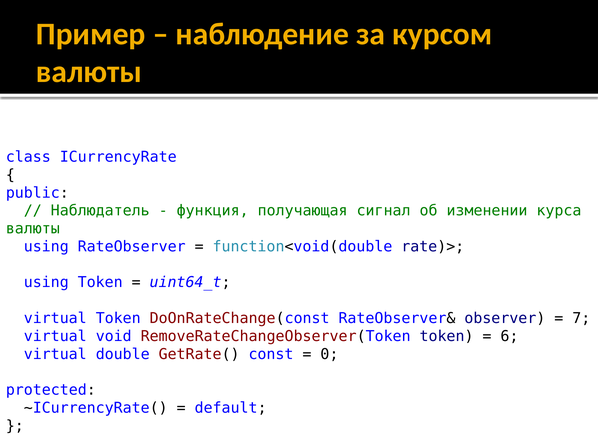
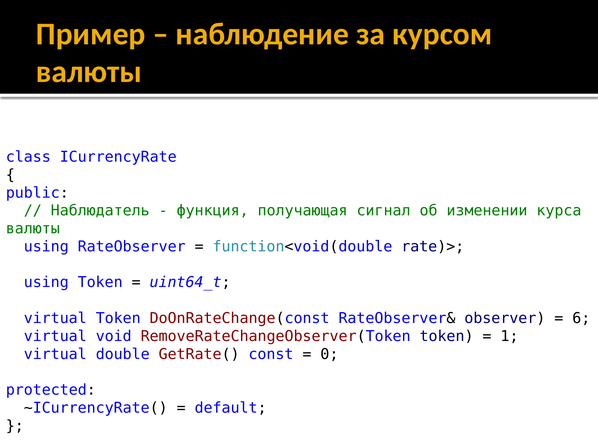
7: 7 -> 6
6: 6 -> 1
